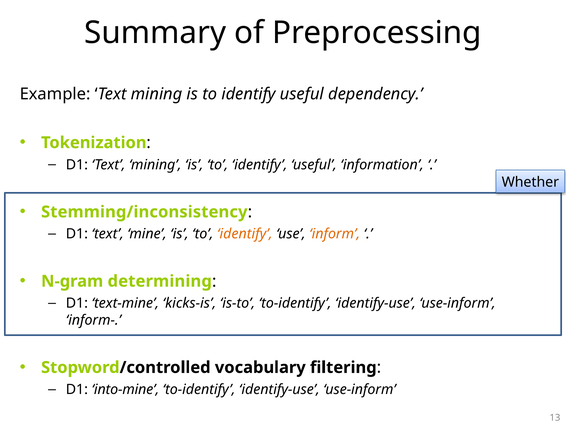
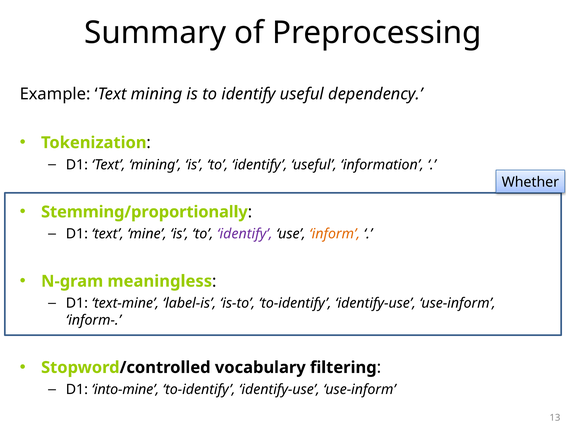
Stemming/inconsistency: Stemming/inconsistency -> Stemming/proportionally
identify at (245, 234) colour: orange -> purple
determining: determining -> meaningless
kicks-is: kicks-is -> label-is
